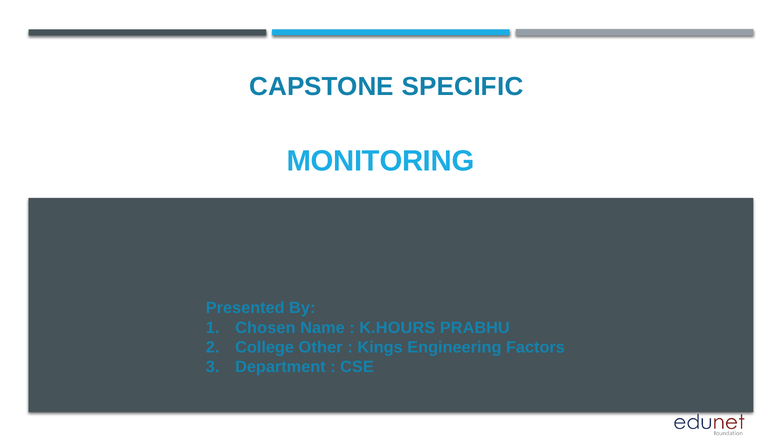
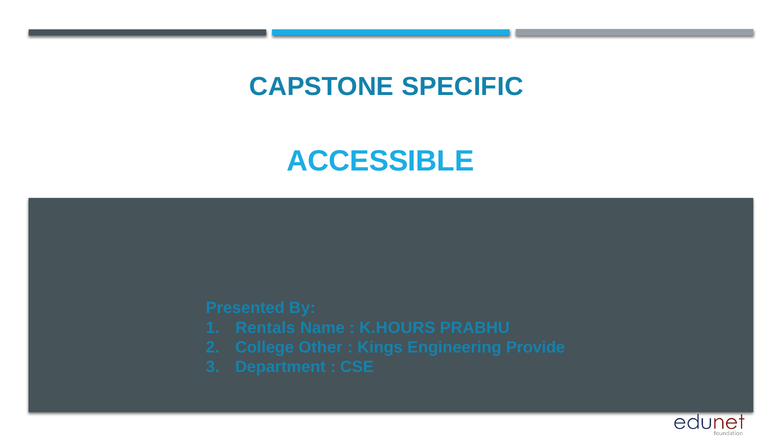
MONITORING: MONITORING -> ACCESSIBLE
Chosen: Chosen -> Rentals
Factors: Factors -> Provide
